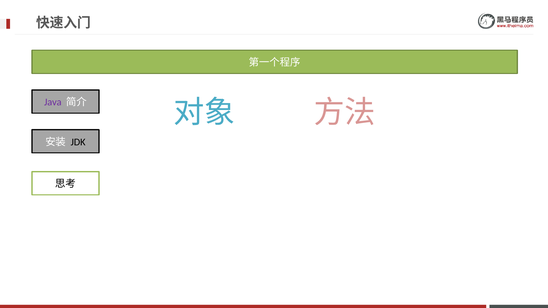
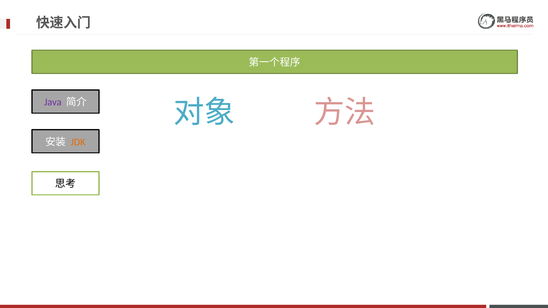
JDK colour: black -> orange
